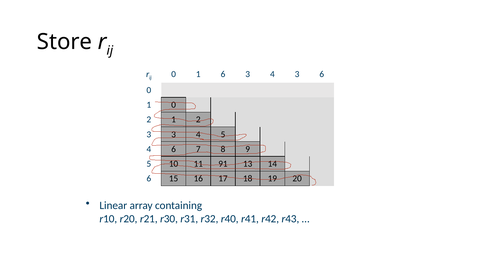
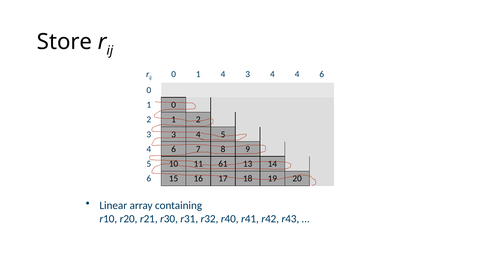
1 6: 6 -> 4
4 3: 3 -> 4
91: 91 -> 61
